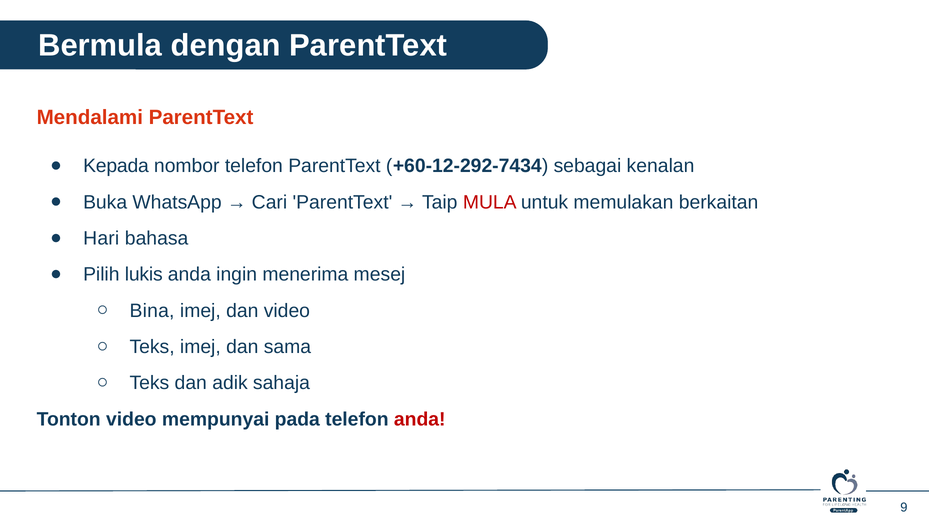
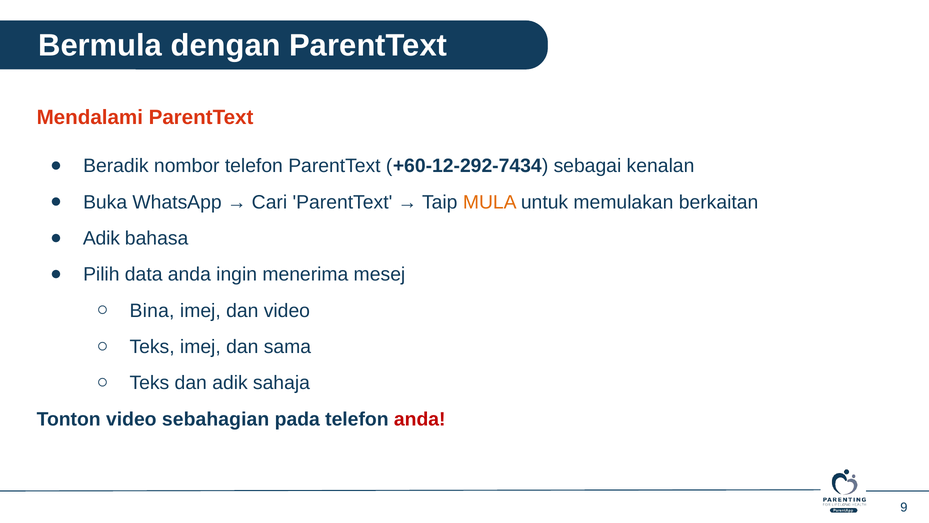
Kepada: Kepada -> Beradik
MULA colour: red -> orange
Hari at (101, 238): Hari -> Adik
lukis: lukis -> data
mempunyai: mempunyai -> sebahagian
